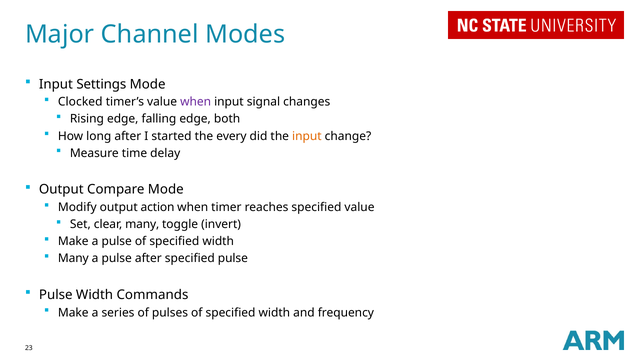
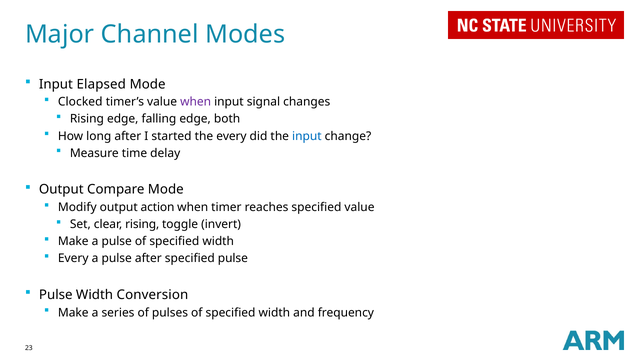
Settings: Settings -> Elapsed
input at (307, 136) colour: orange -> blue
clear many: many -> rising
Many at (73, 258): Many -> Every
Commands: Commands -> Conversion
